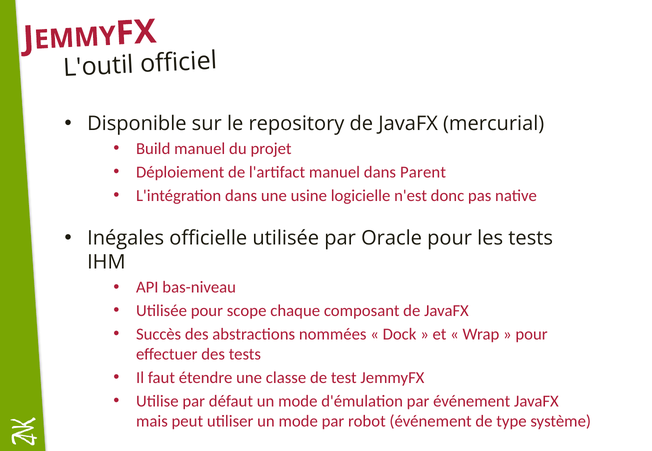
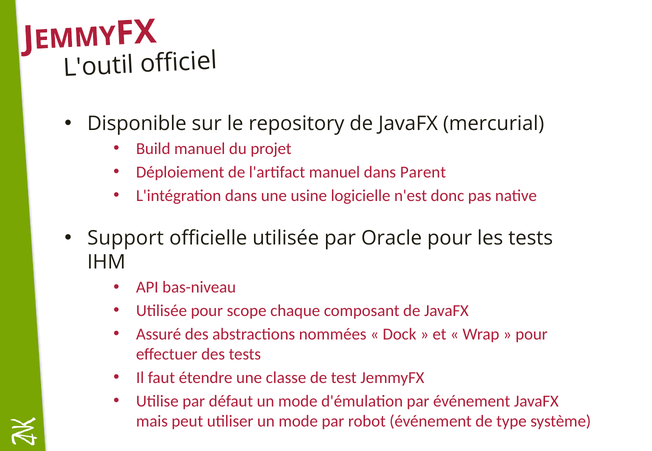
Inégales: Inégales -> Support
Succès: Succès -> Assuré
